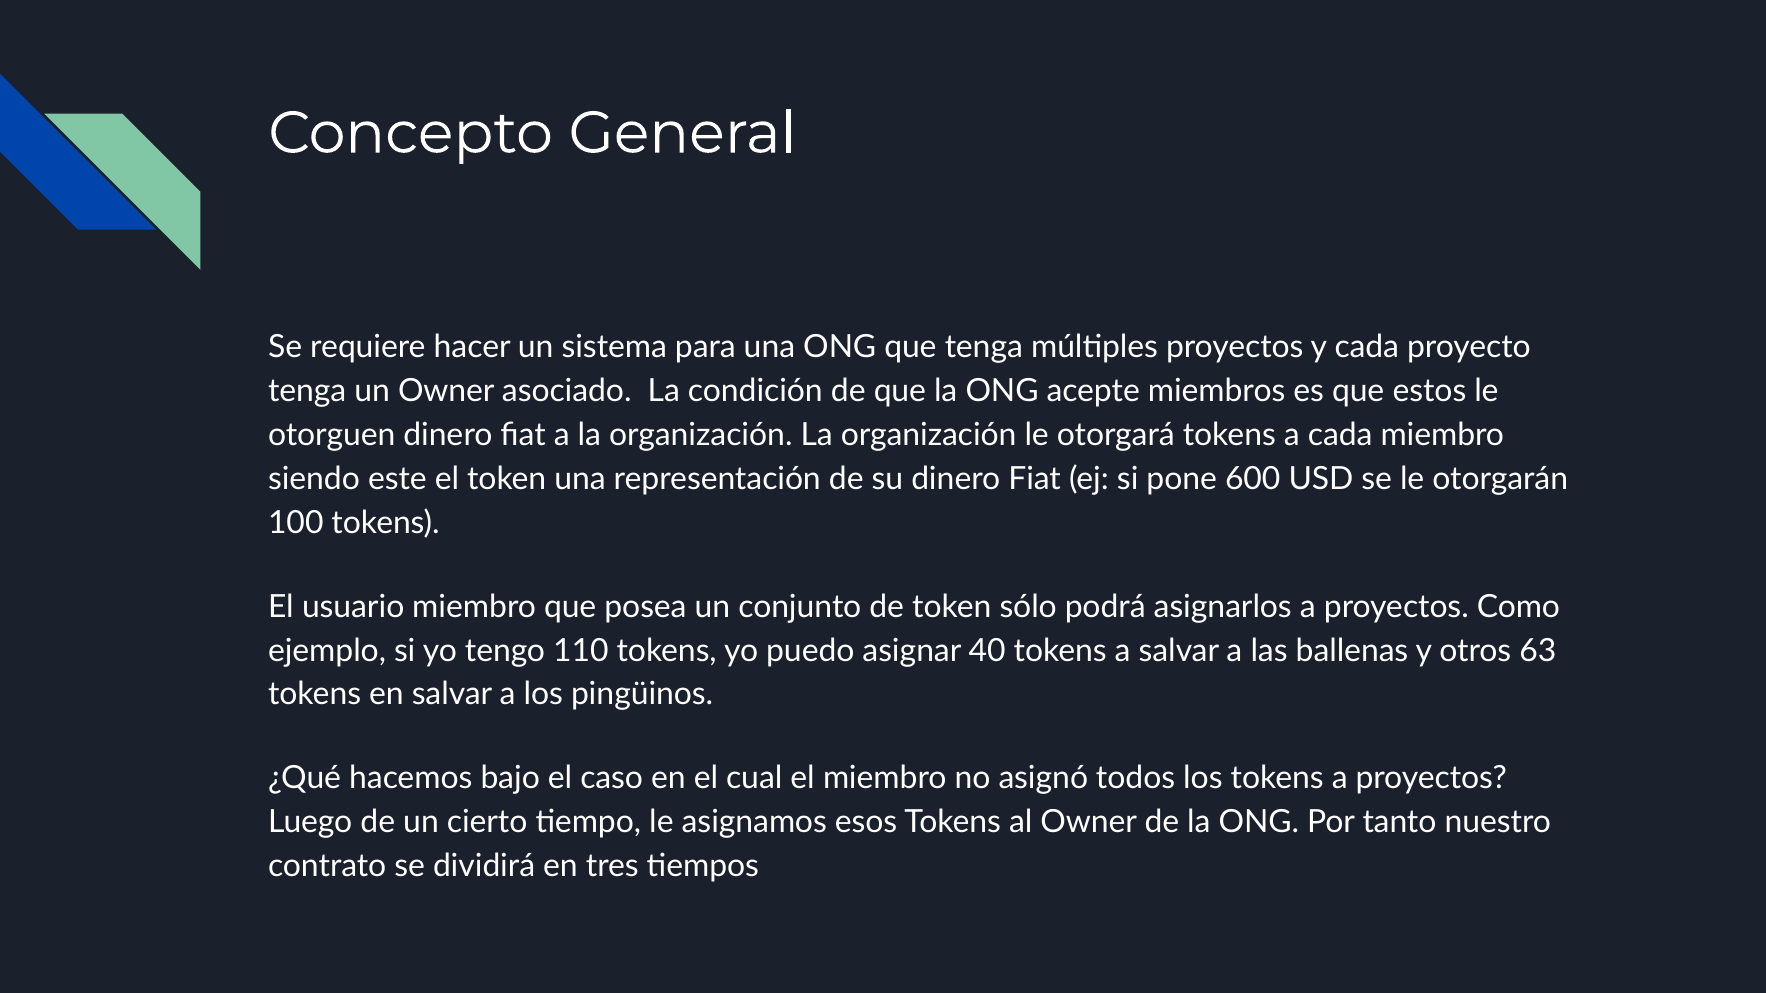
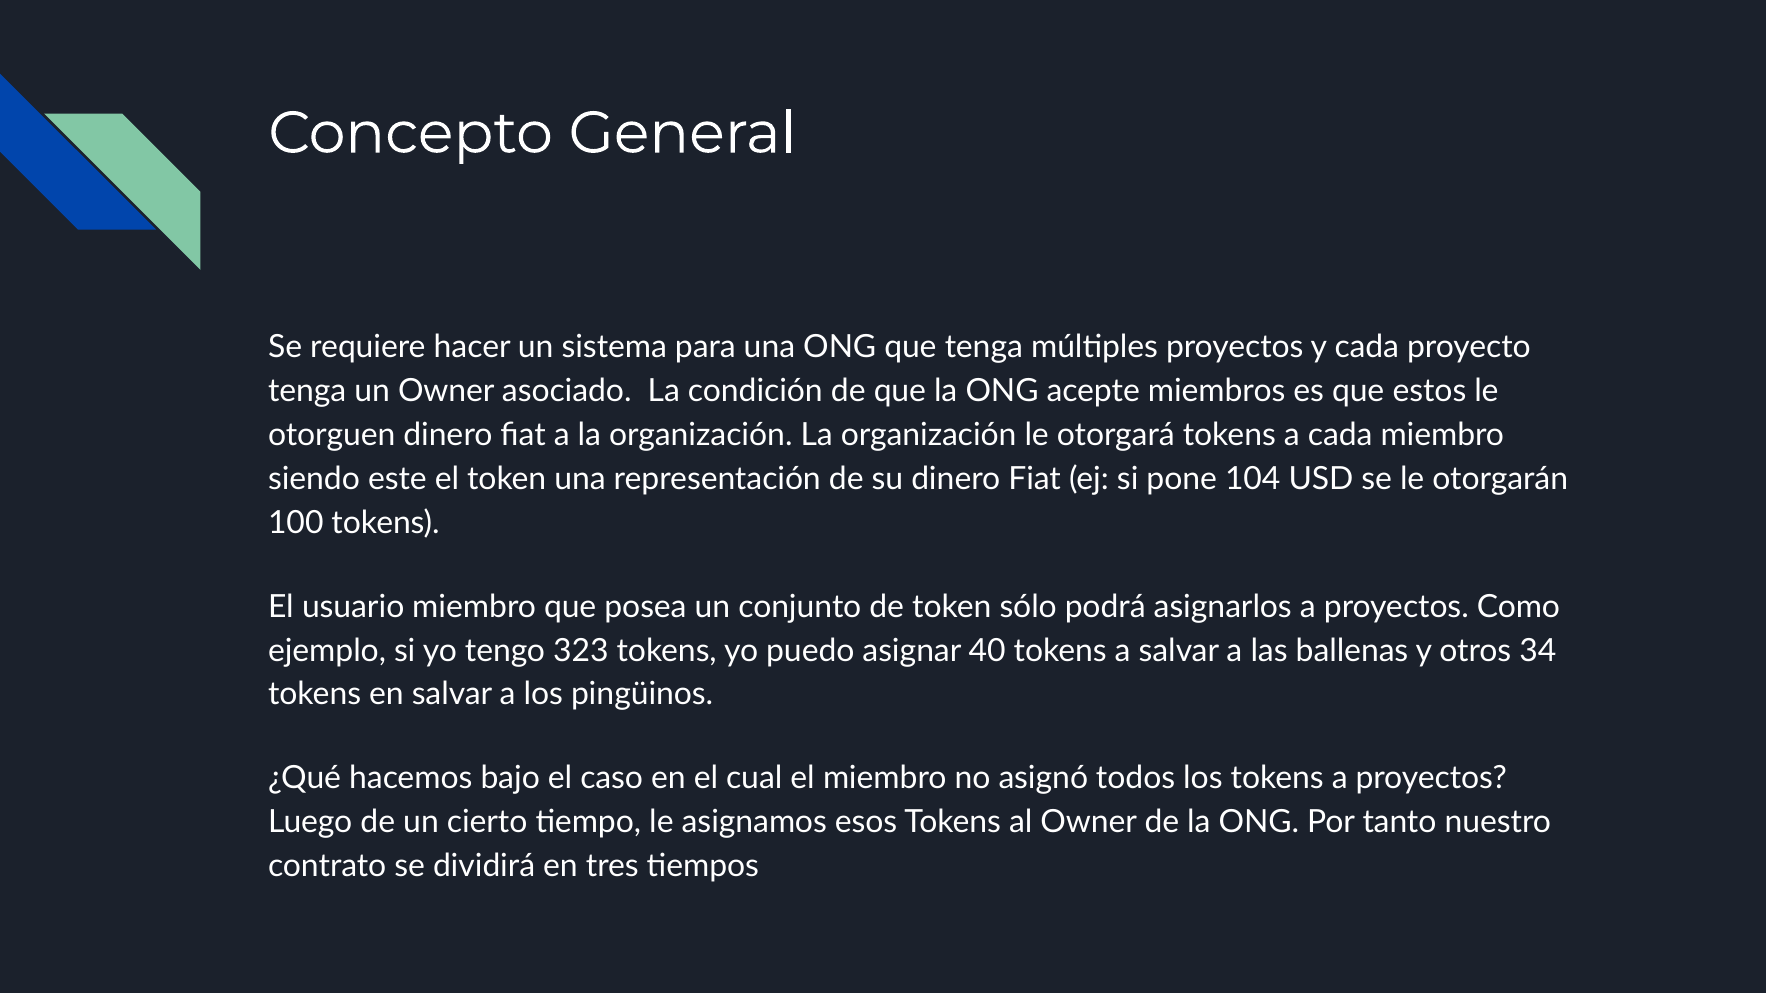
600: 600 -> 104
110: 110 -> 323
63: 63 -> 34
